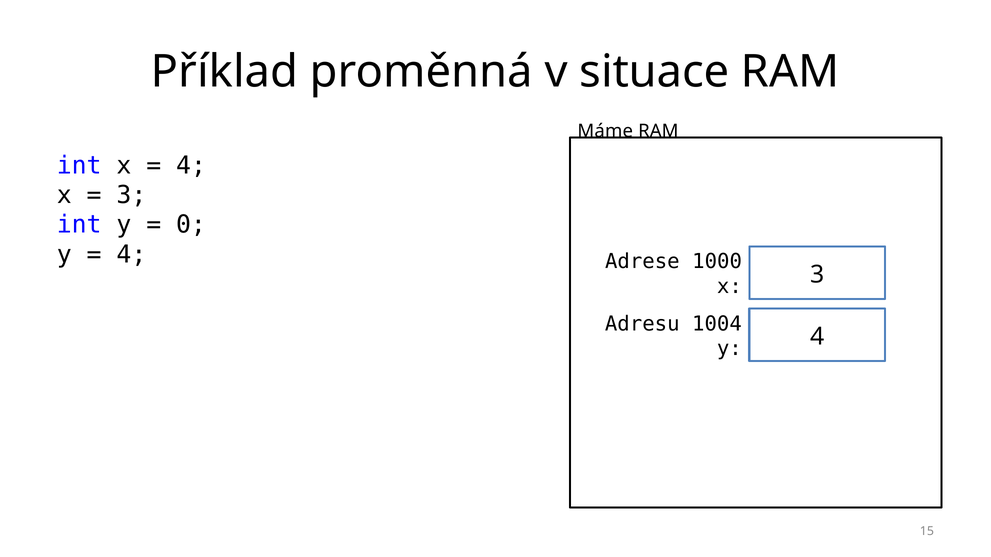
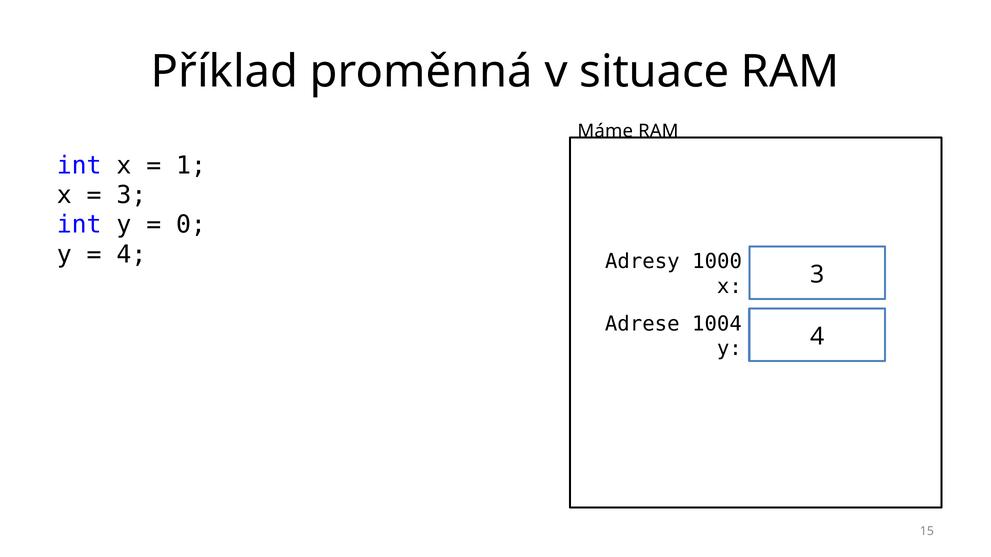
4 at (191, 165): 4 -> 1
Adrese: Adrese -> Adresy
Adresu: Adresu -> Adrese
